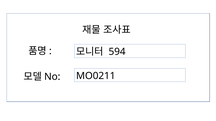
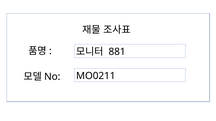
594: 594 -> 881
